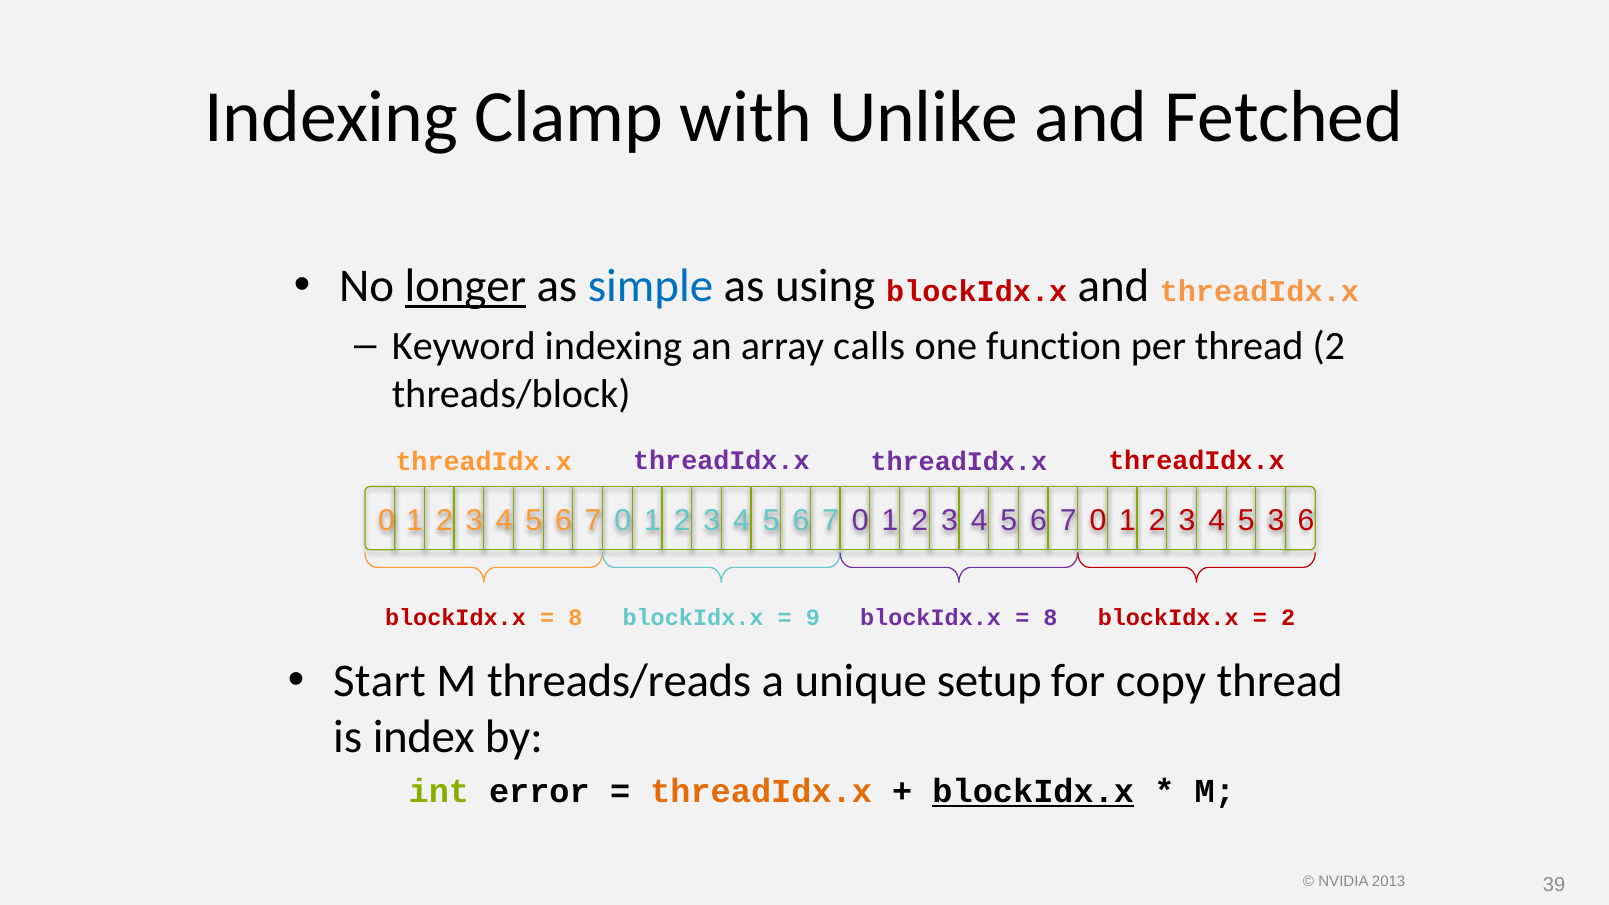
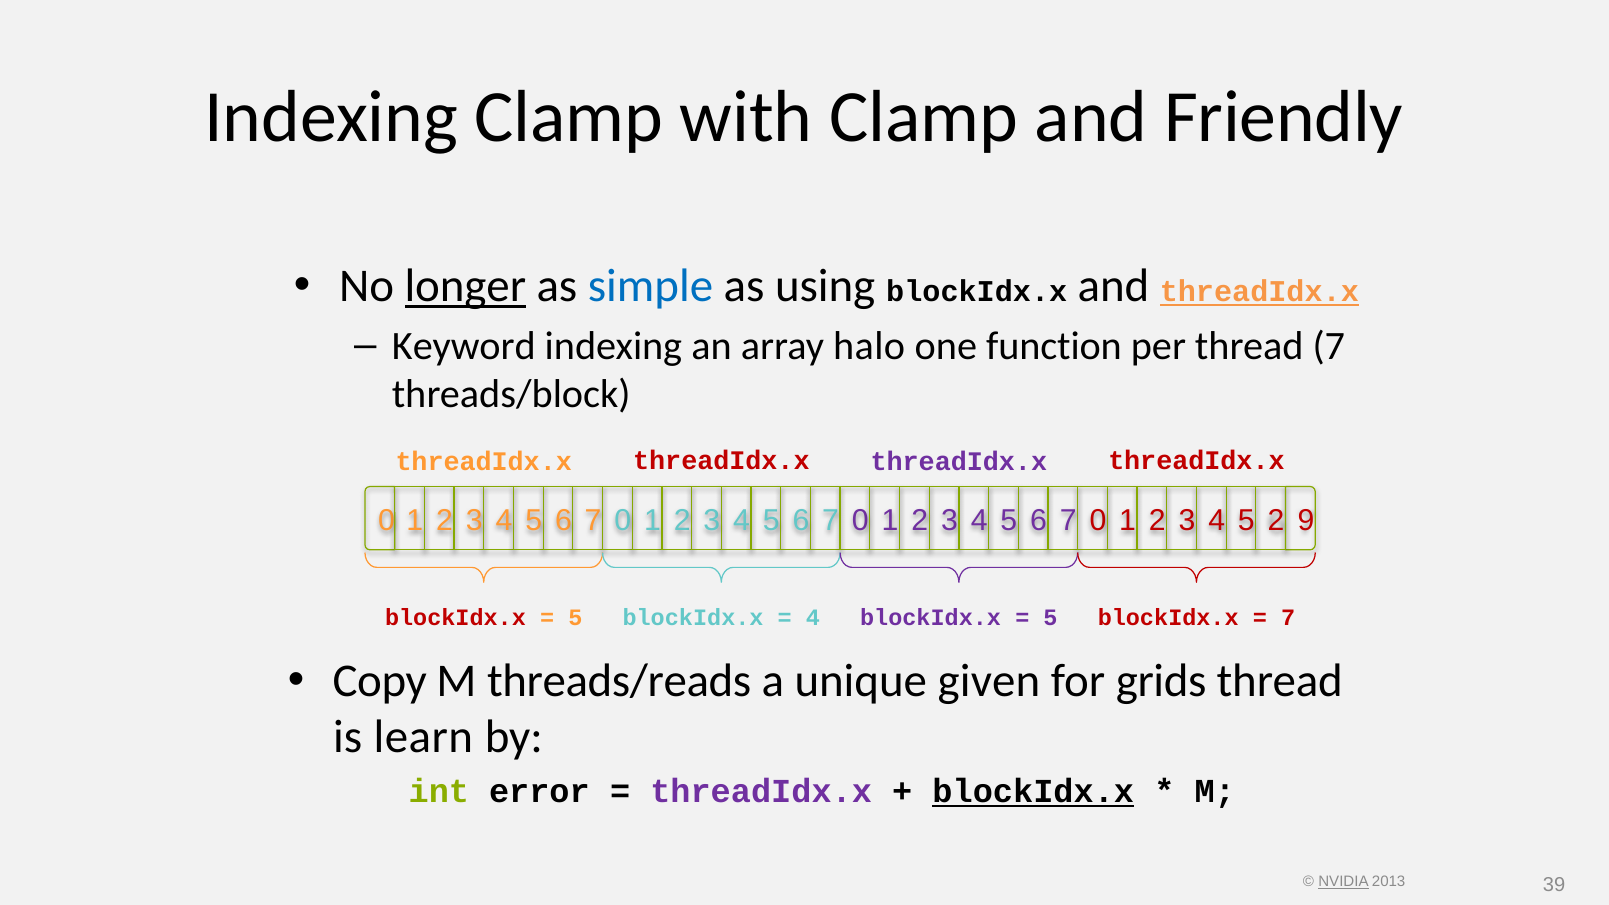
with Unlike: Unlike -> Clamp
Fetched: Fetched -> Friendly
blockIdx.x at (977, 292) colour: red -> black
threadIdx.x at (1259, 292) underline: none -> present
calls: calls -> halo
thread 2: 2 -> 7
threadIdx.x at (721, 461) colour: purple -> red
3 at (1276, 520): 3 -> 2
6 at (1306, 520): 6 -> 9
8 at (575, 618): 8 -> 5
9 at (813, 618): 9 -> 4
8 at (1050, 618): 8 -> 5
2 at (1288, 618): 2 -> 7
Start: Start -> Copy
setup: setup -> given
copy: copy -> grids
index: index -> learn
threadIdx.x at (761, 792) colour: orange -> purple
NVIDIA underline: none -> present
